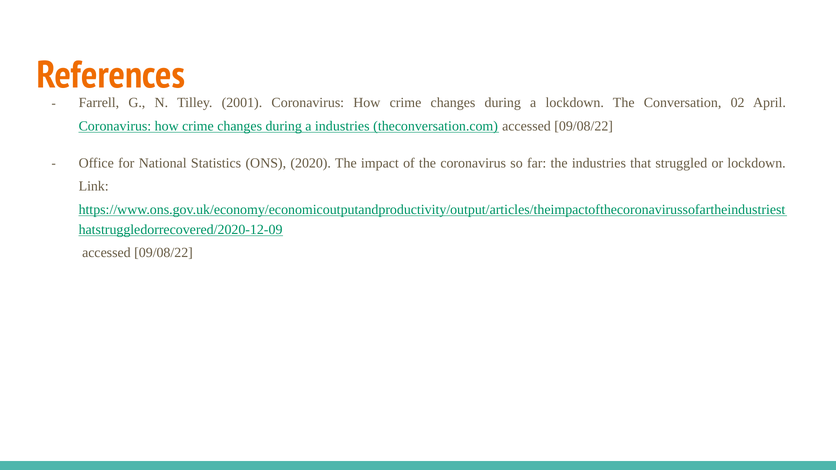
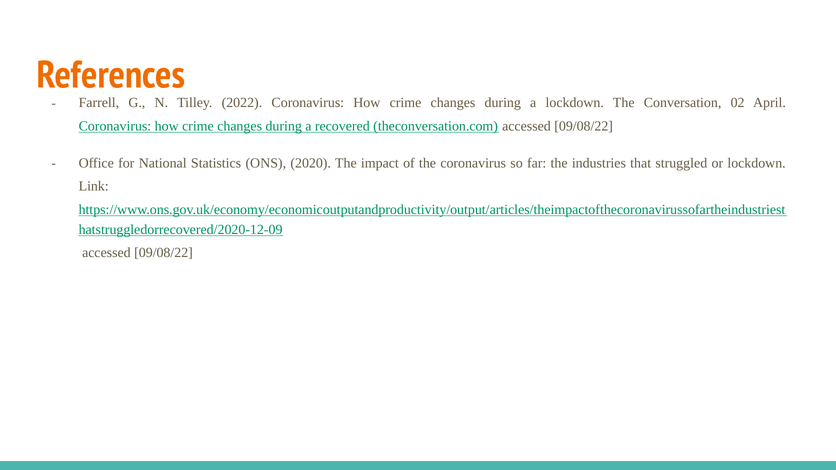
2001: 2001 -> 2022
a industries: industries -> recovered
